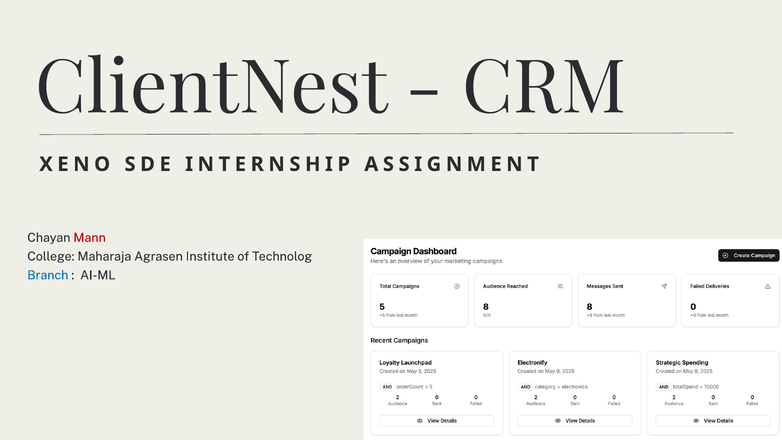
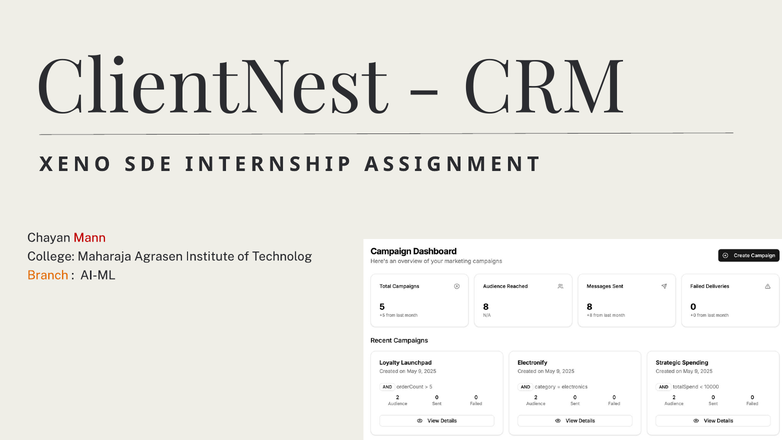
Branch colour: blue -> orange
